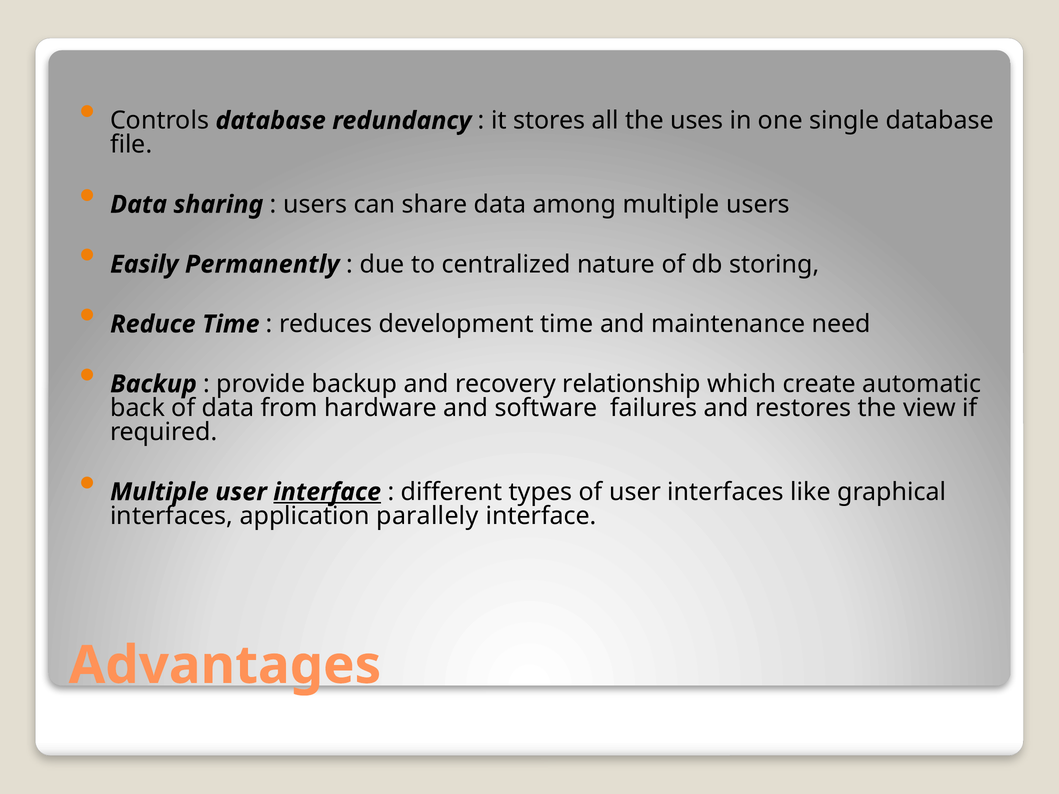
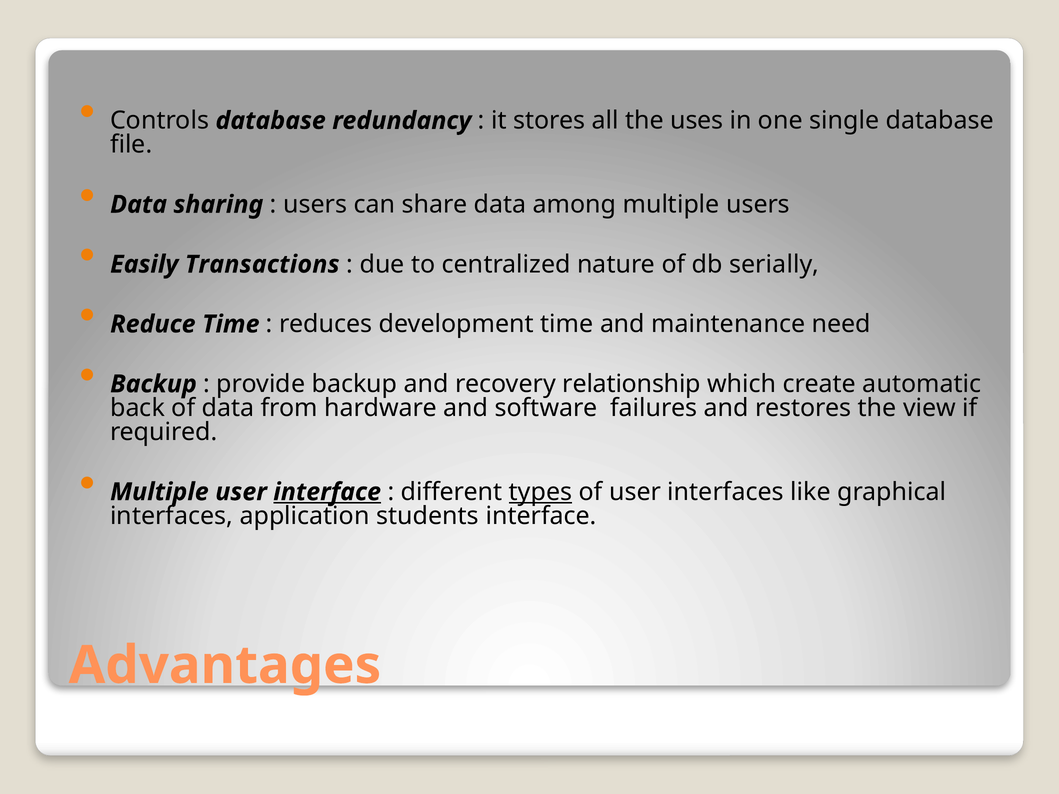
Permanently: Permanently -> Transactions
storing: storing -> serially
types underline: none -> present
parallely: parallely -> students
